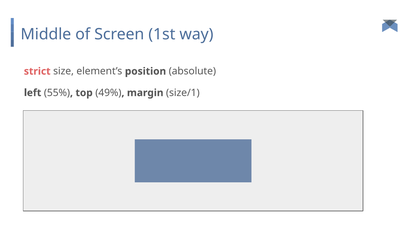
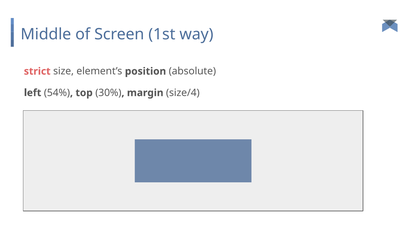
55%: 55% -> 54%
49%: 49% -> 30%
size/1: size/1 -> size/4
